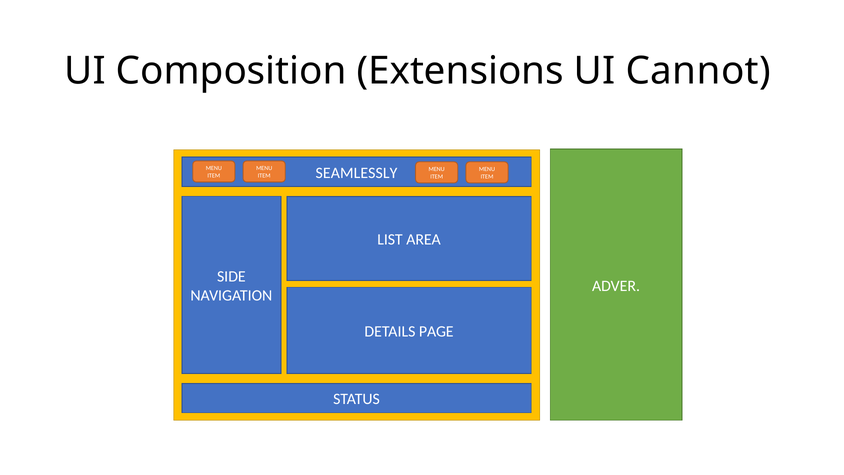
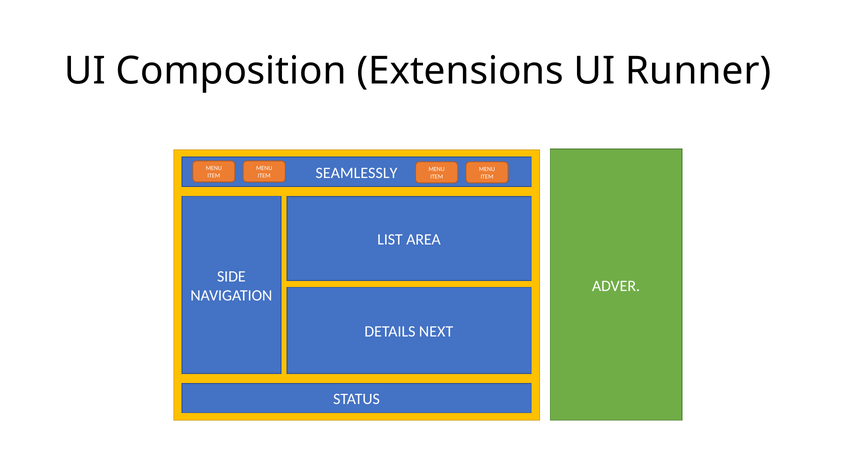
Cannot: Cannot -> Runner
PAGE: PAGE -> NEXT
